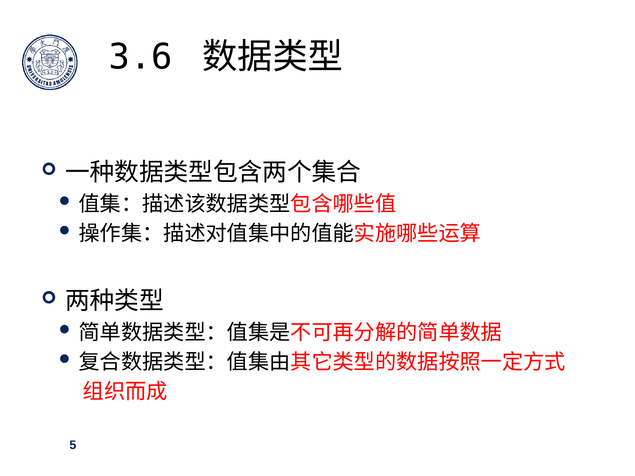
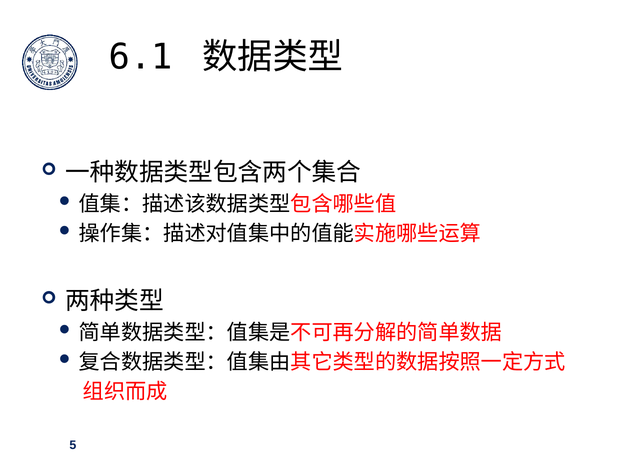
3.6: 3.6 -> 6.1
